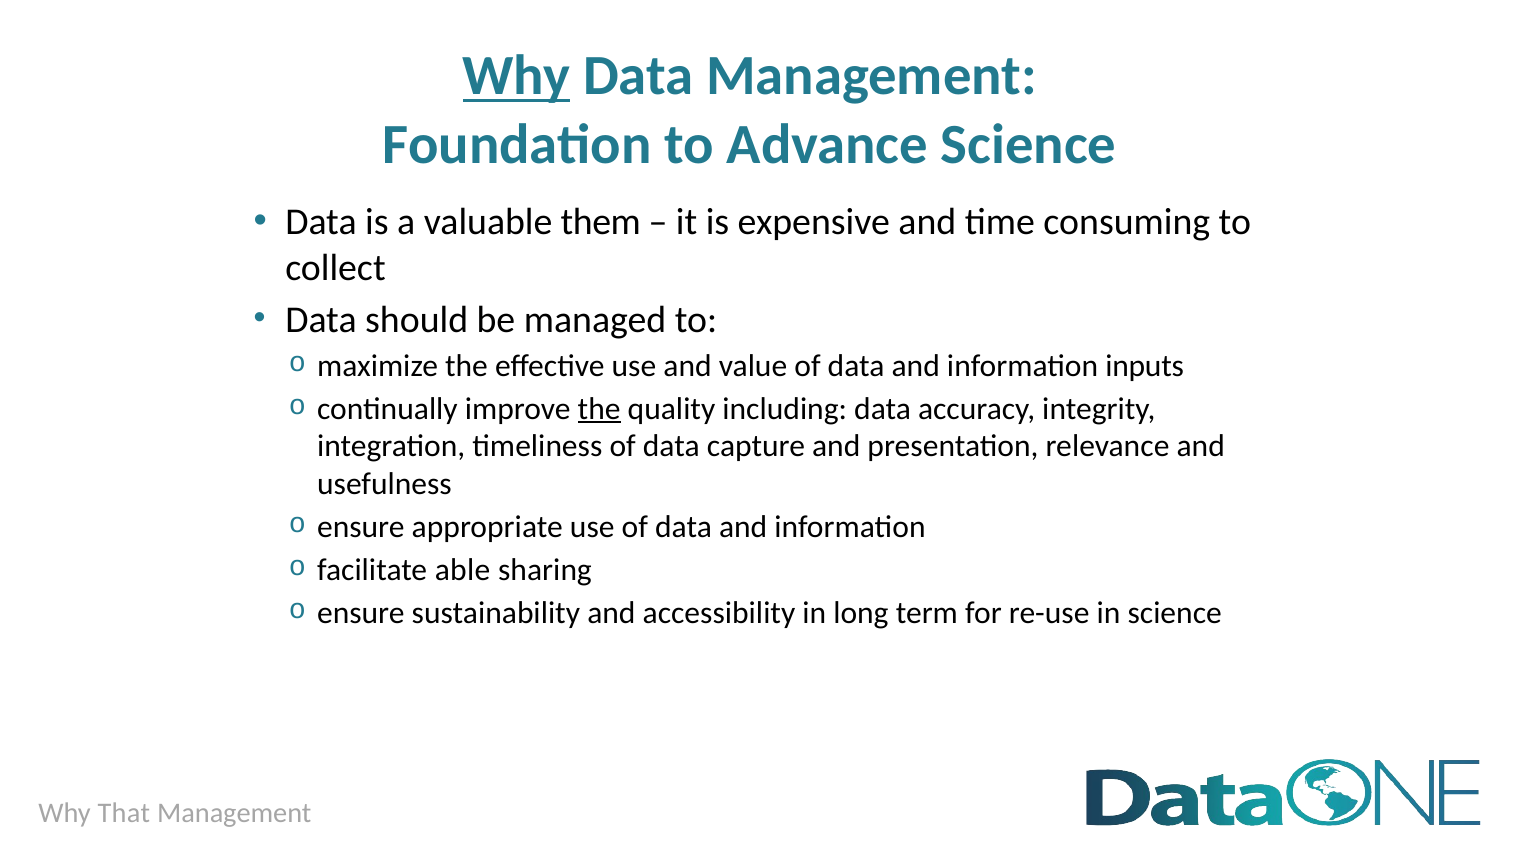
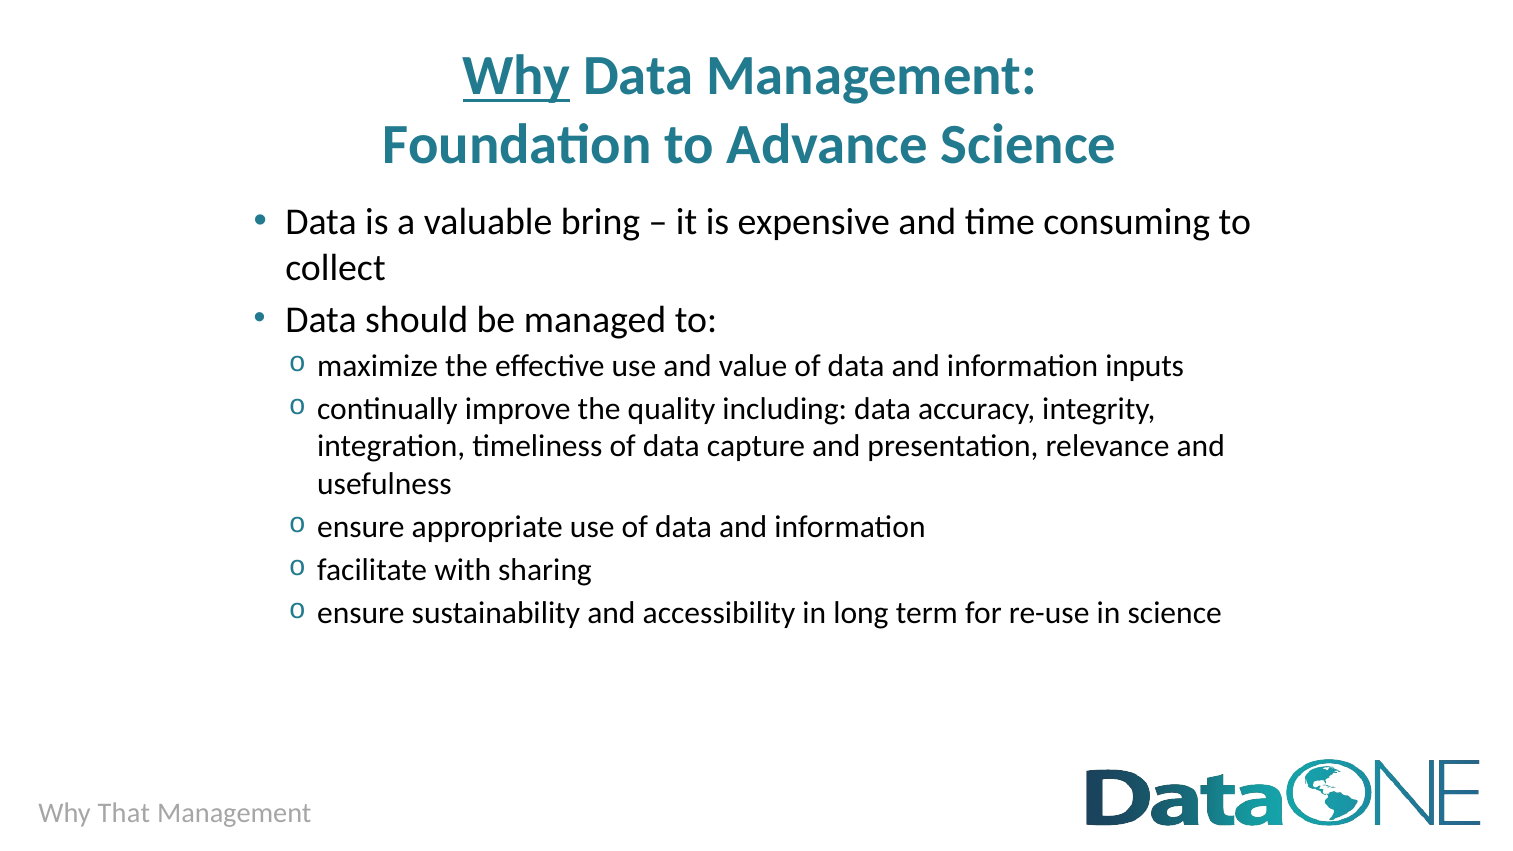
them: them -> bring
the at (599, 409) underline: present -> none
able: able -> with
